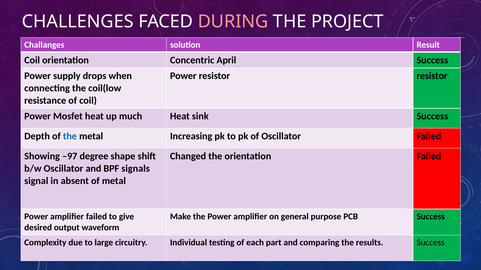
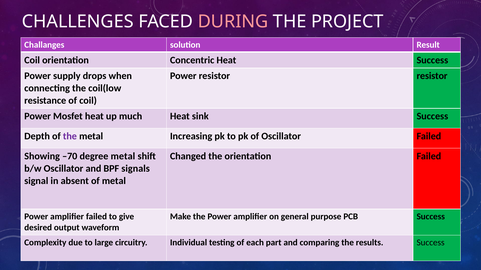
Concentric April: April -> Heat
the at (70, 137) colour: blue -> purple
–97: –97 -> –70
degree shape: shape -> metal
